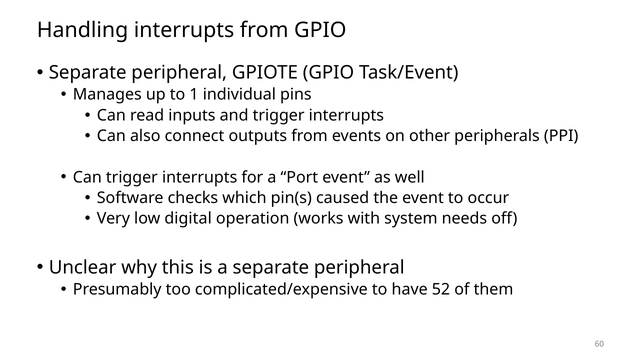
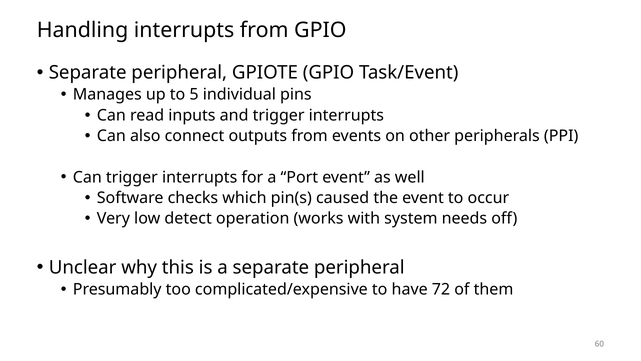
1: 1 -> 5
digital: digital -> detect
52: 52 -> 72
